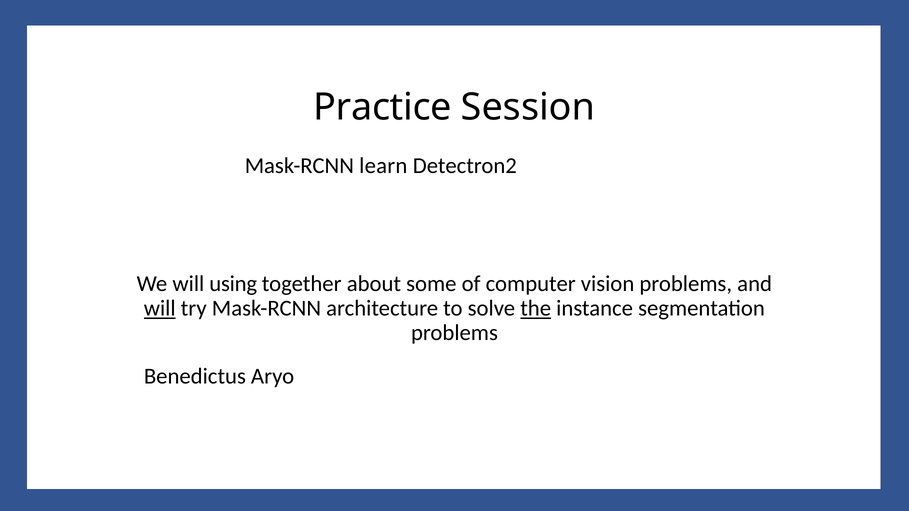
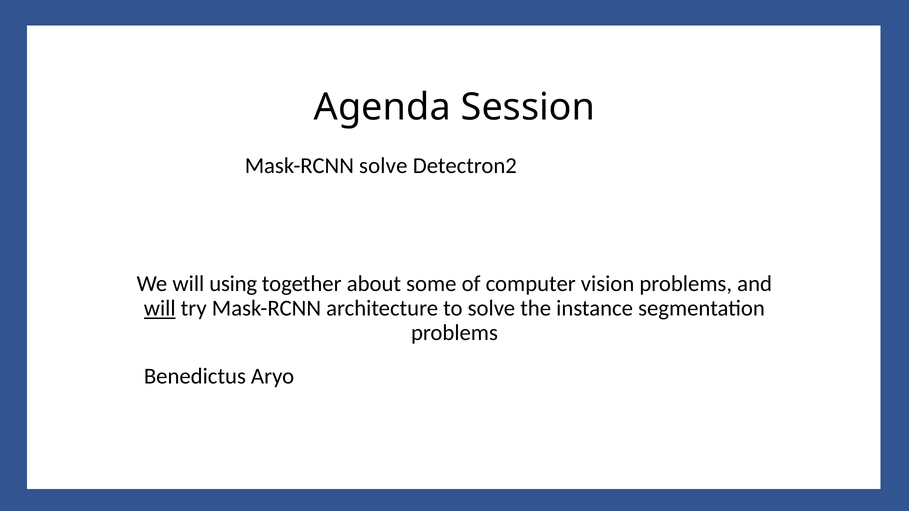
Practice: Practice -> Agenda
Mask-RCNN learn: learn -> solve
the underline: present -> none
